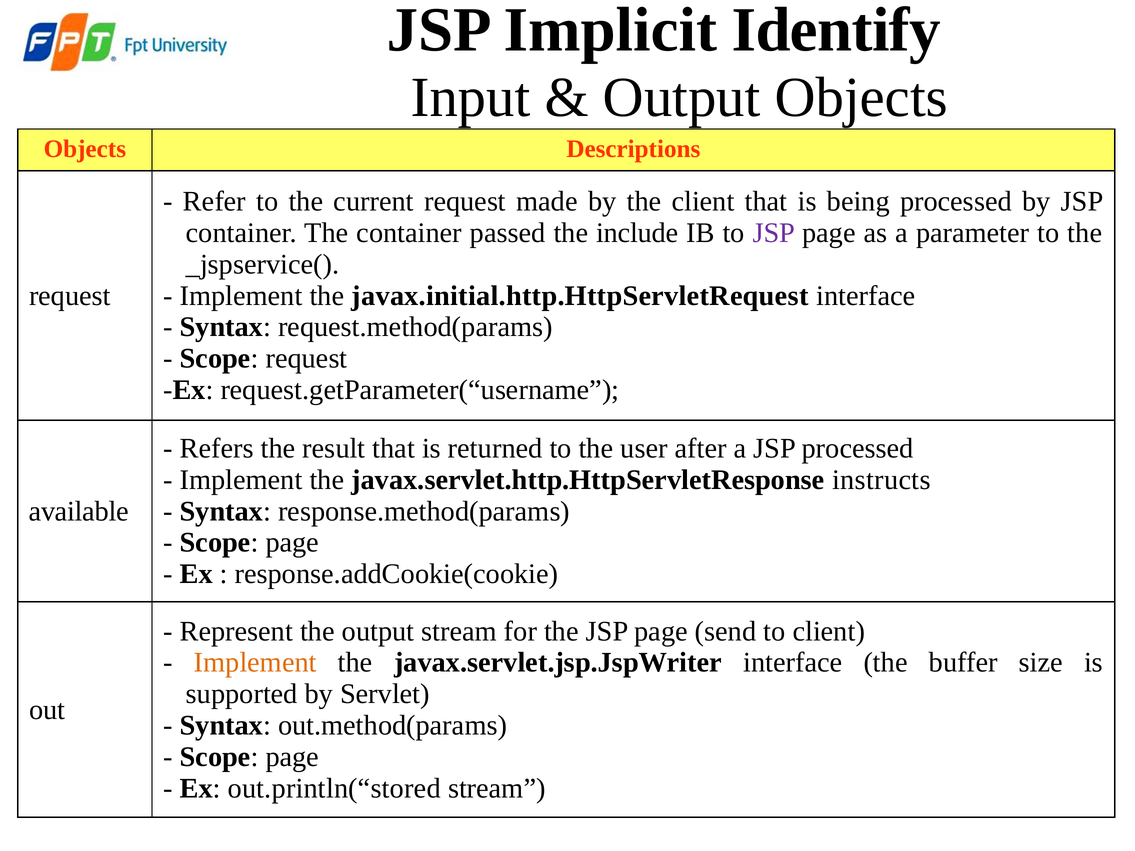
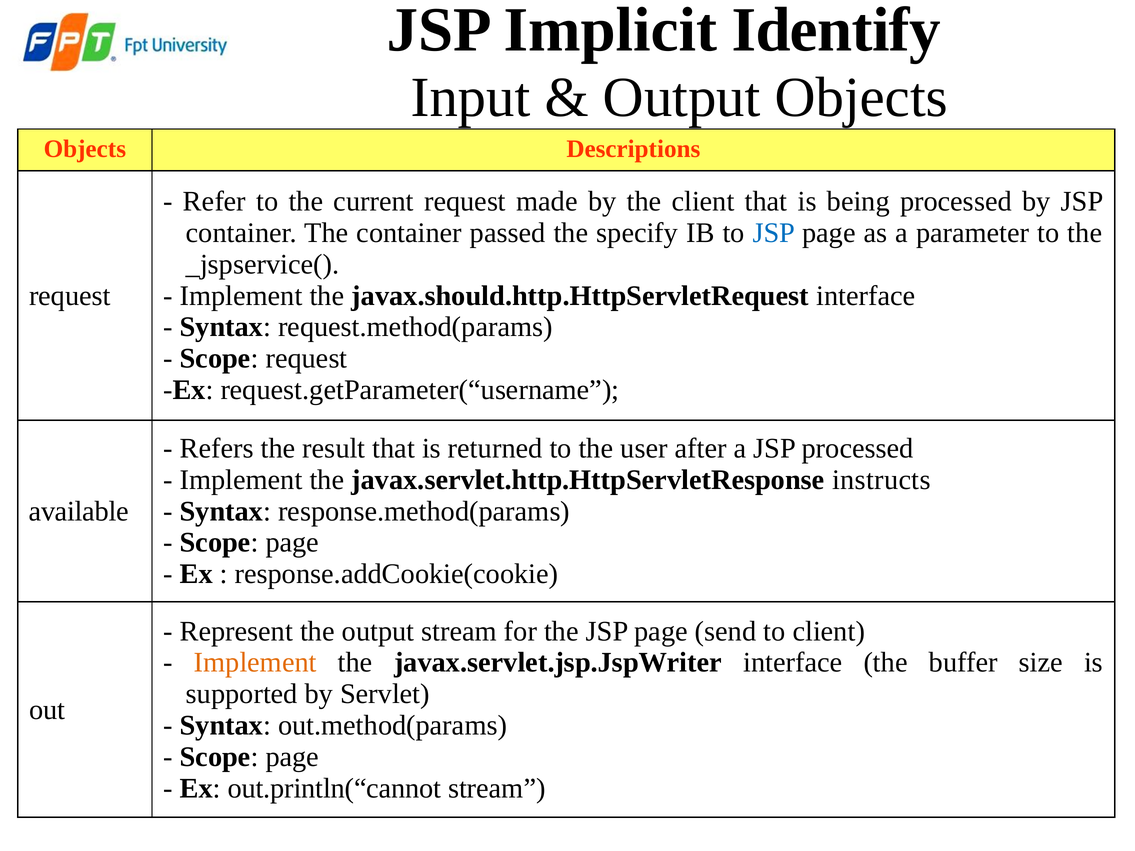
include: include -> specify
JSP at (774, 233) colour: purple -> blue
javax.initial.http.HttpServletRequest: javax.initial.http.HttpServletRequest -> javax.should.http.HttpServletRequest
out.println(“stored: out.println(“stored -> out.println(“cannot
